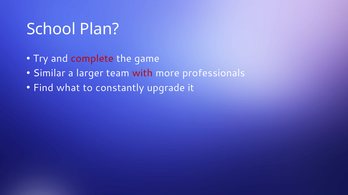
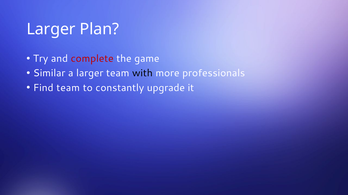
School at (51, 29): School -> Larger
with colour: red -> black
Find what: what -> team
